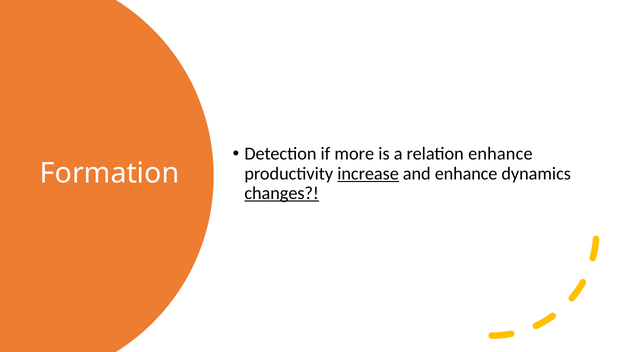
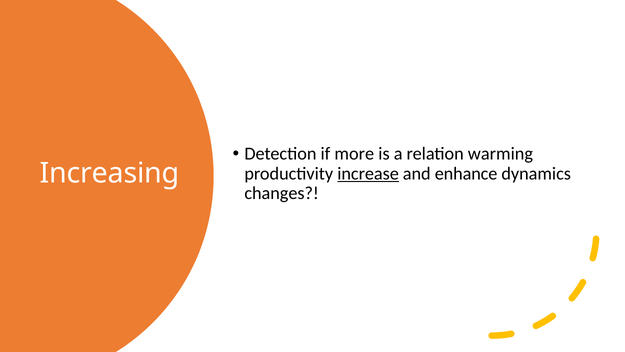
relation enhance: enhance -> warming
Formation: Formation -> Increasing
changes underline: present -> none
